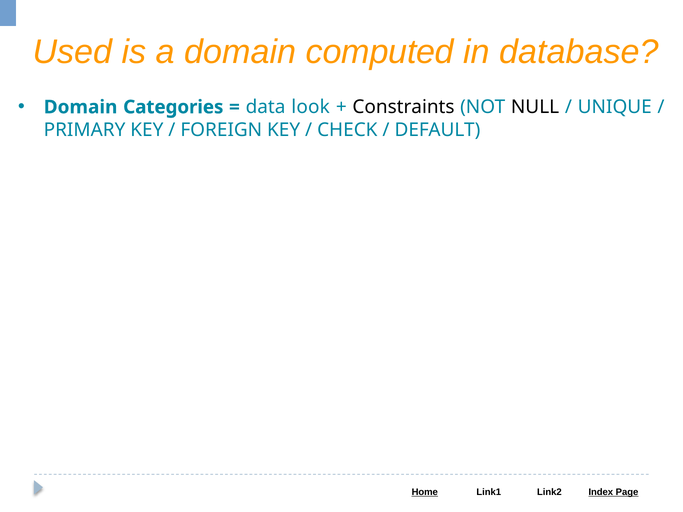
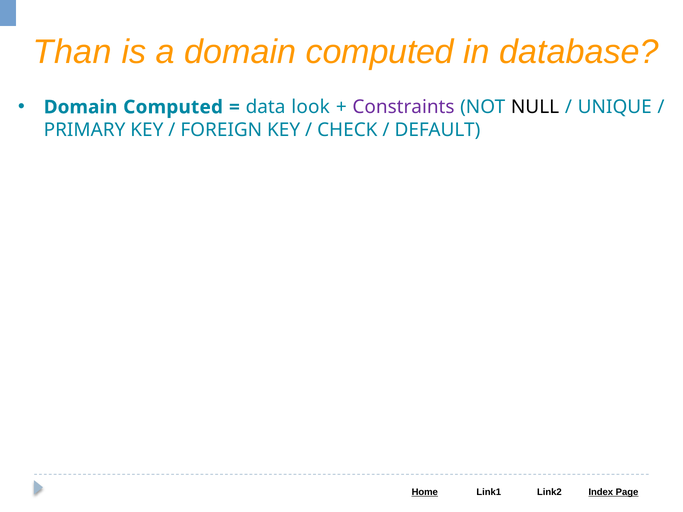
Used: Used -> Than
Categories at (173, 107): Categories -> Computed
Constraints colour: black -> purple
